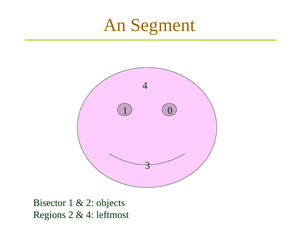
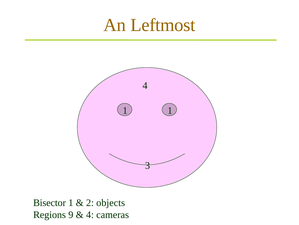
Segment: Segment -> Leftmost
1 0: 0 -> 1
Regions 2: 2 -> 9
leftmost: leftmost -> cameras
